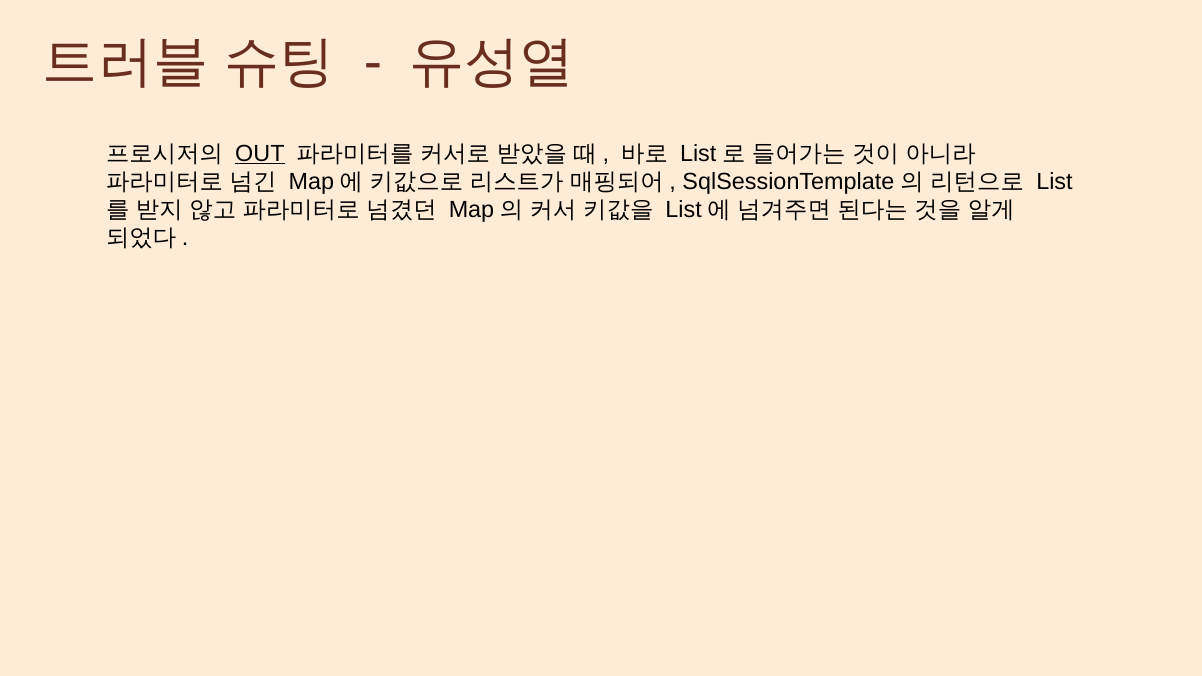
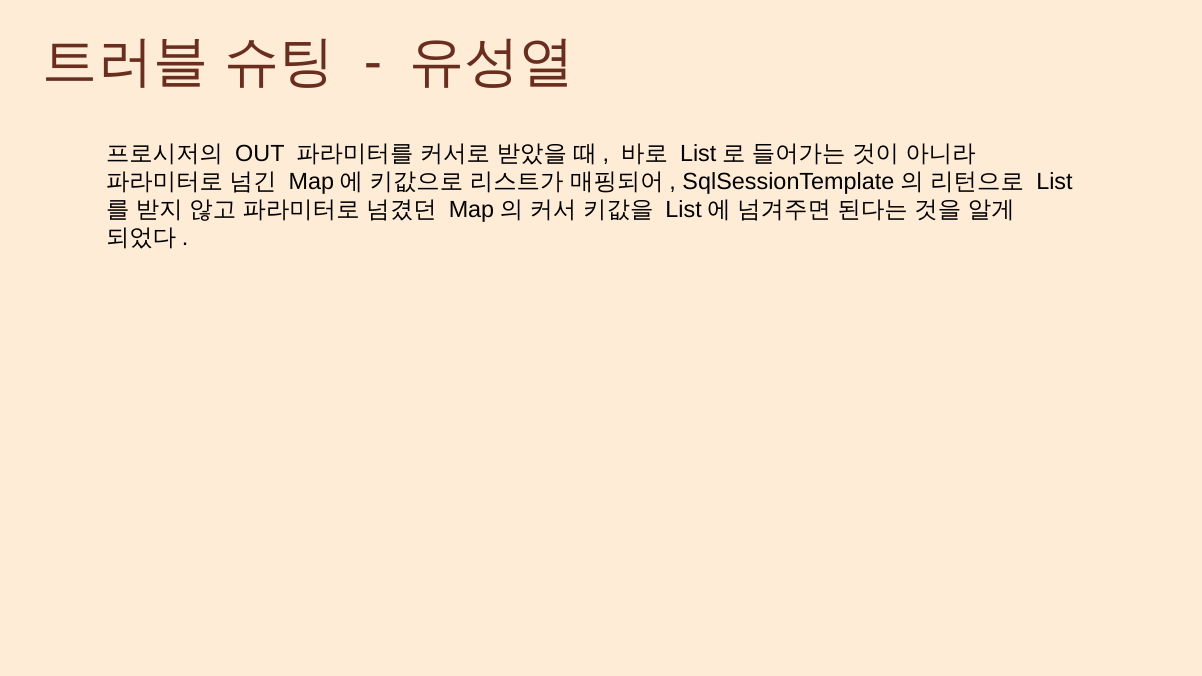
OUT underline: present -> none
